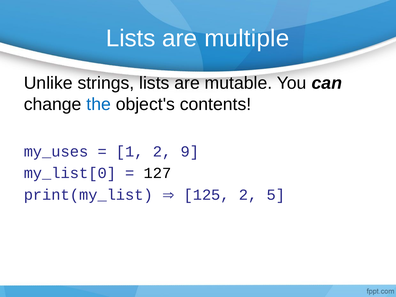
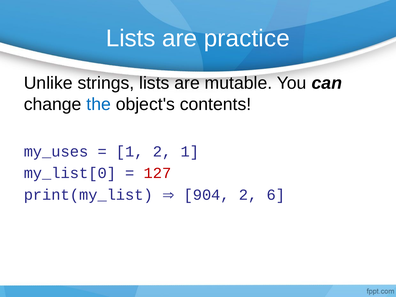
multiple: multiple -> practice
2 9: 9 -> 1
127 colour: black -> red
125: 125 -> 904
5: 5 -> 6
